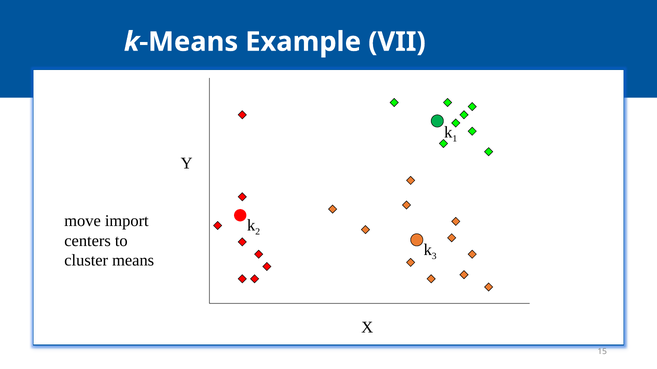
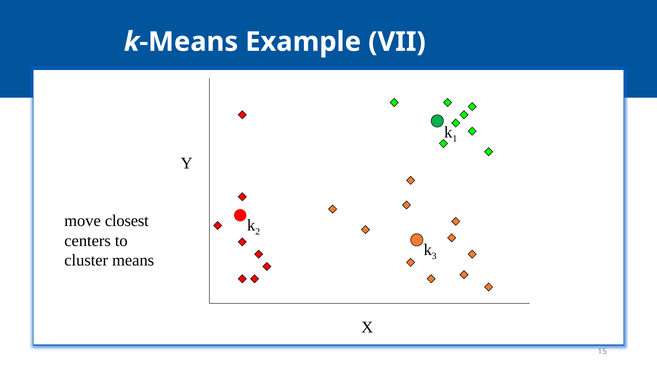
import: import -> closest
